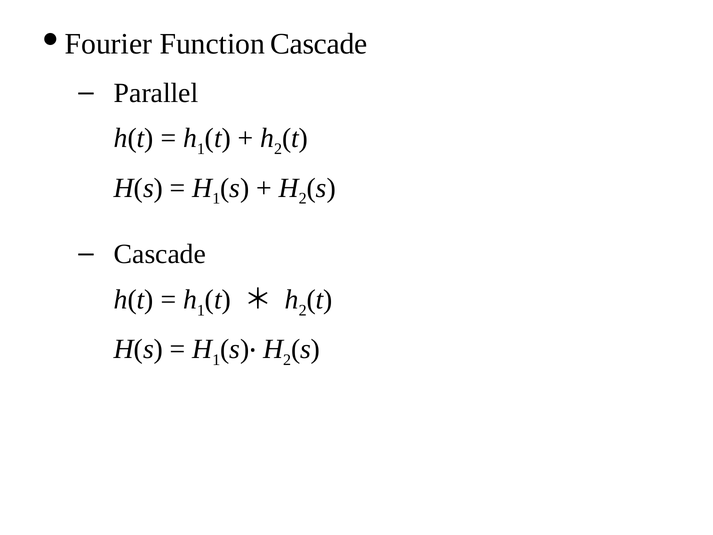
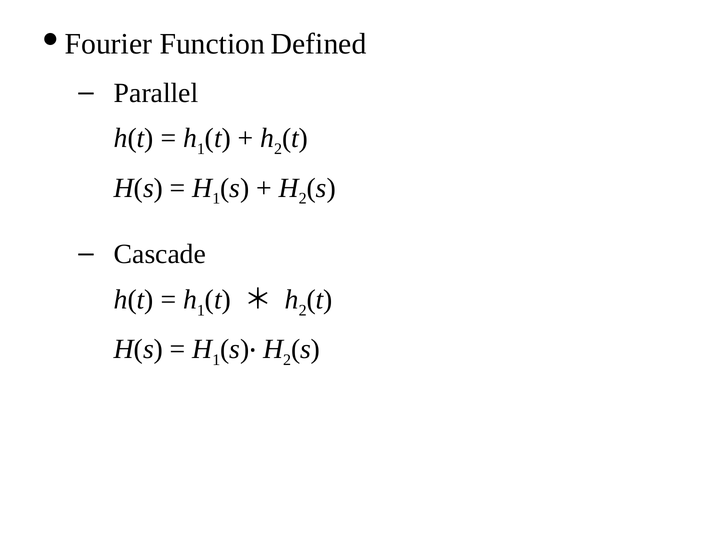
Function Cascade: Cascade -> Defined
